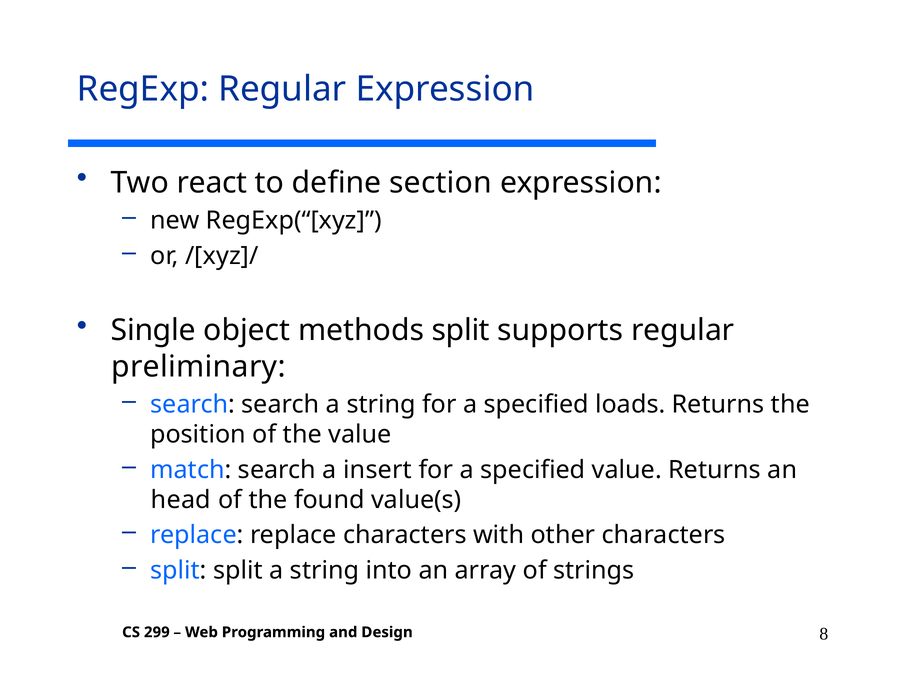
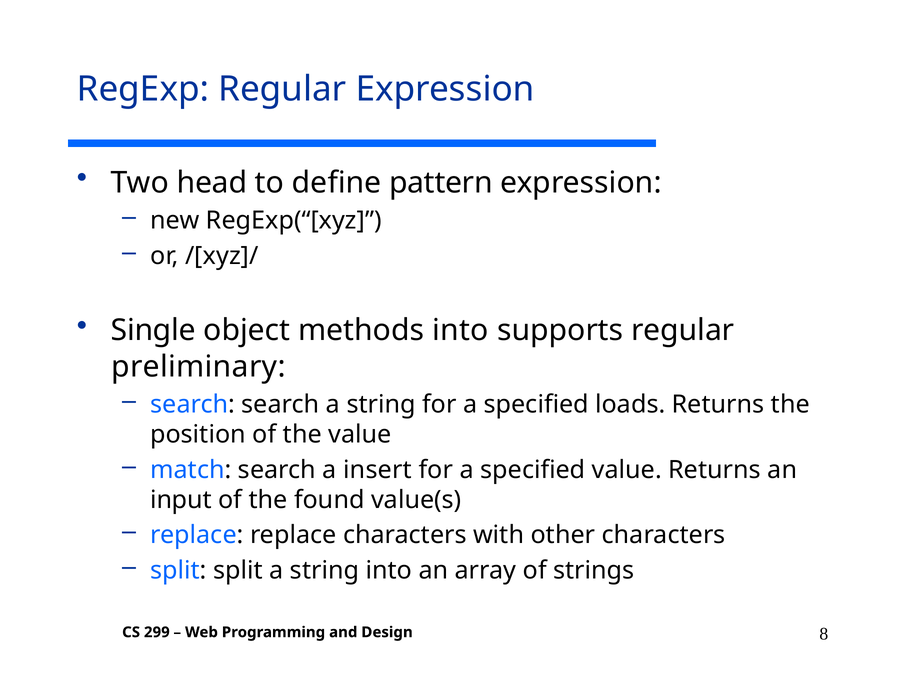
react: react -> head
section: section -> pattern
methods split: split -> into
head: head -> input
